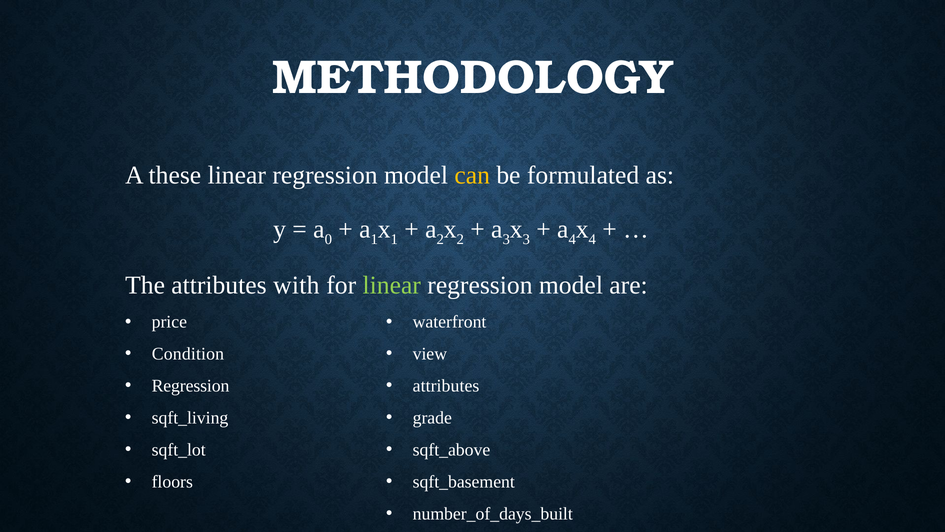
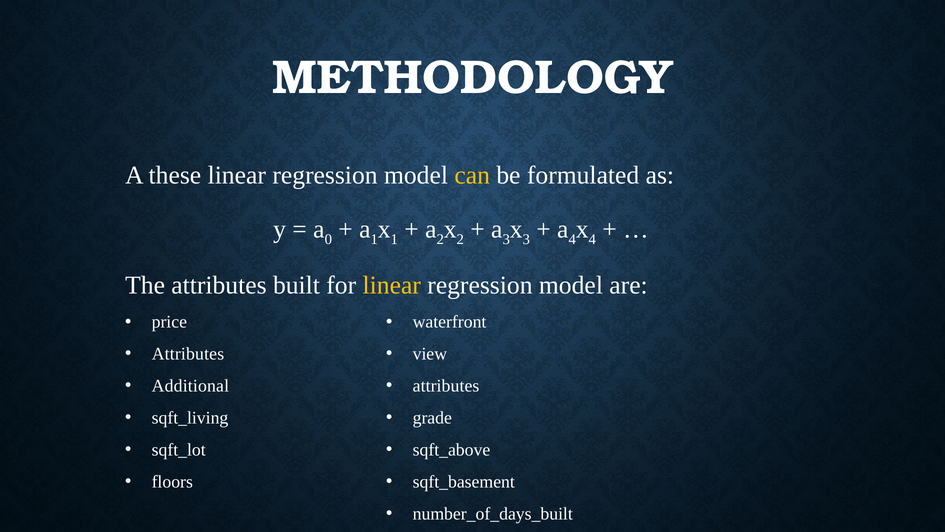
with: with -> built
linear at (392, 285) colour: light green -> yellow
Condition at (188, 354): Condition -> Attributes
Regression at (191, 386): Regression -> Additional
